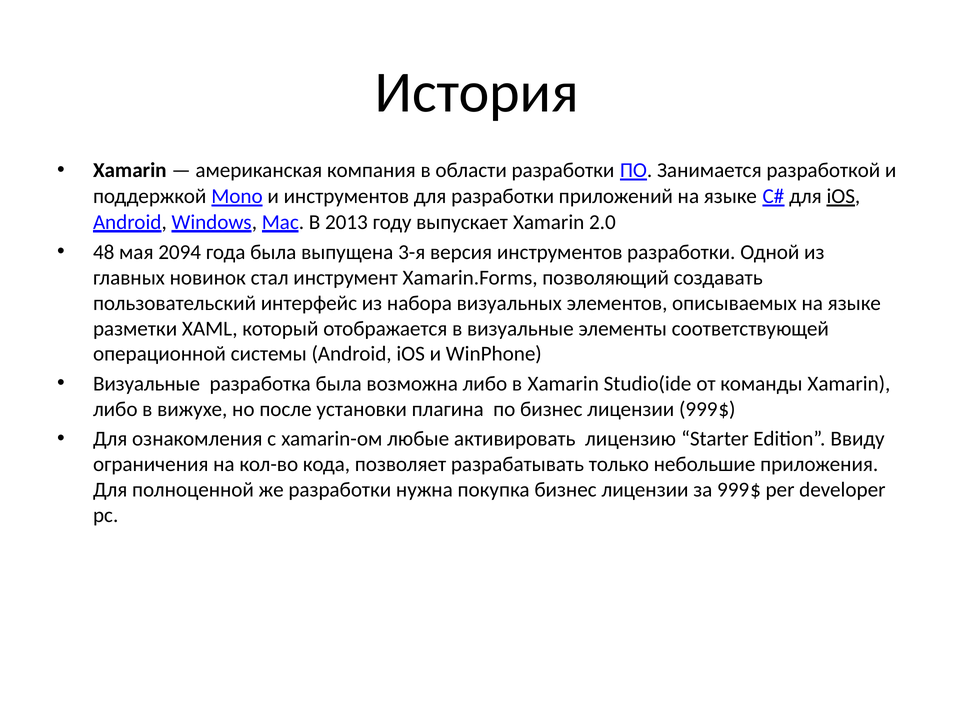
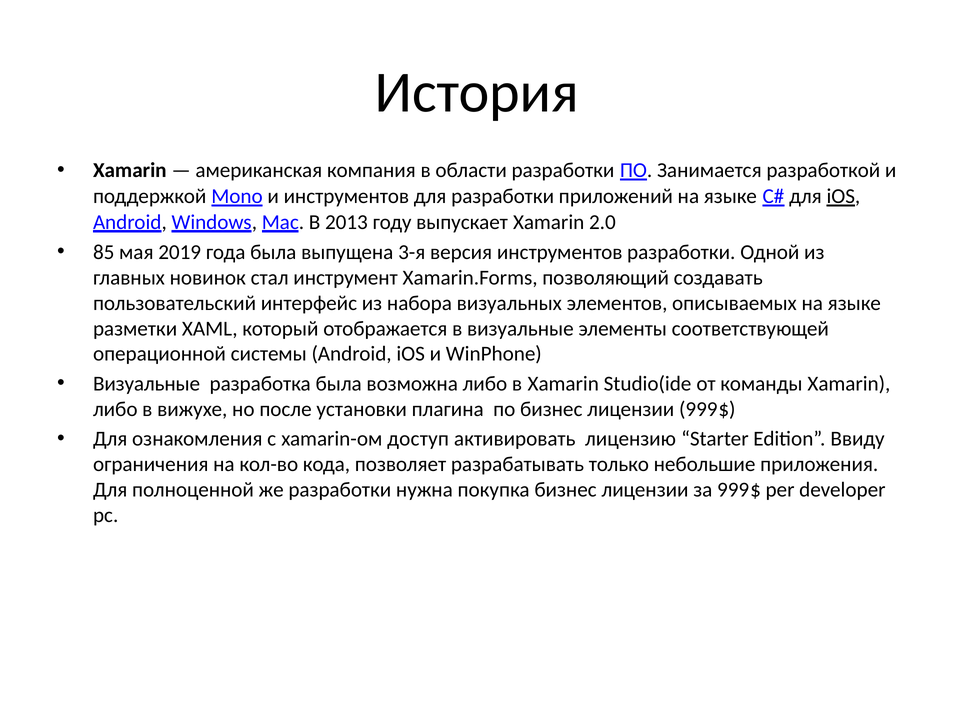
48: 48 -> 85
2094: 2094 -> 2019
любые: любые -> доступ
